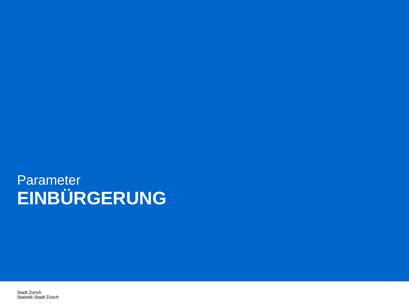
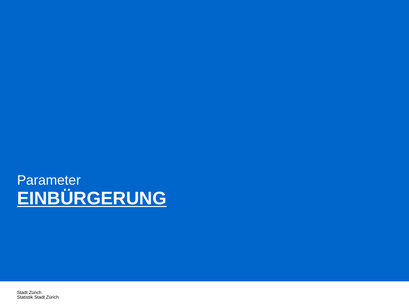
EINBÜRGERUNG underline: none -> present
